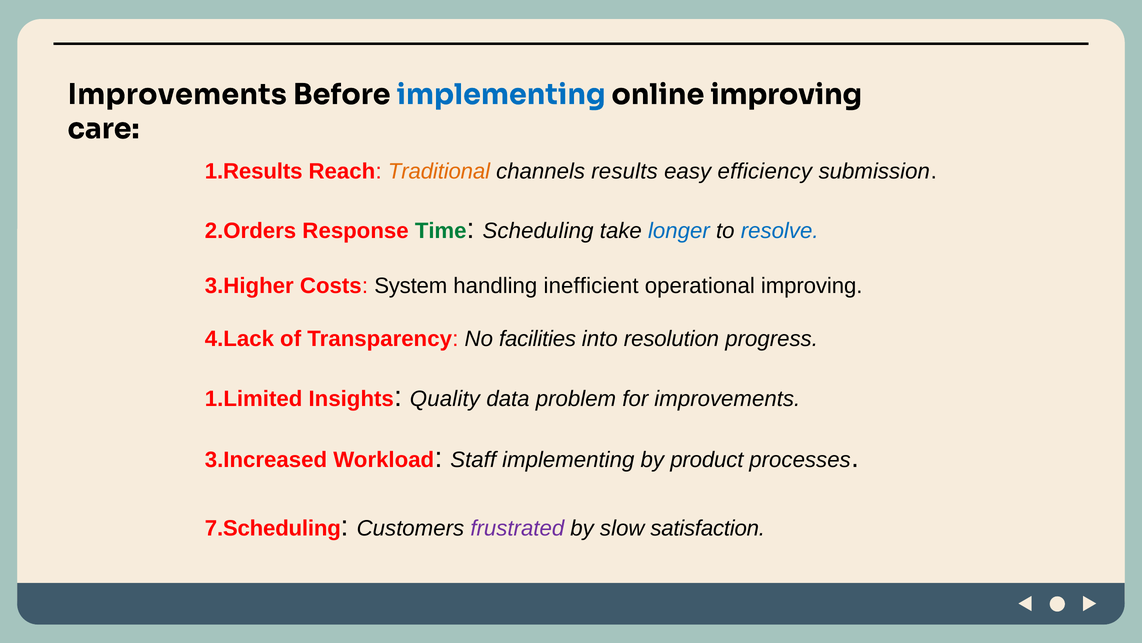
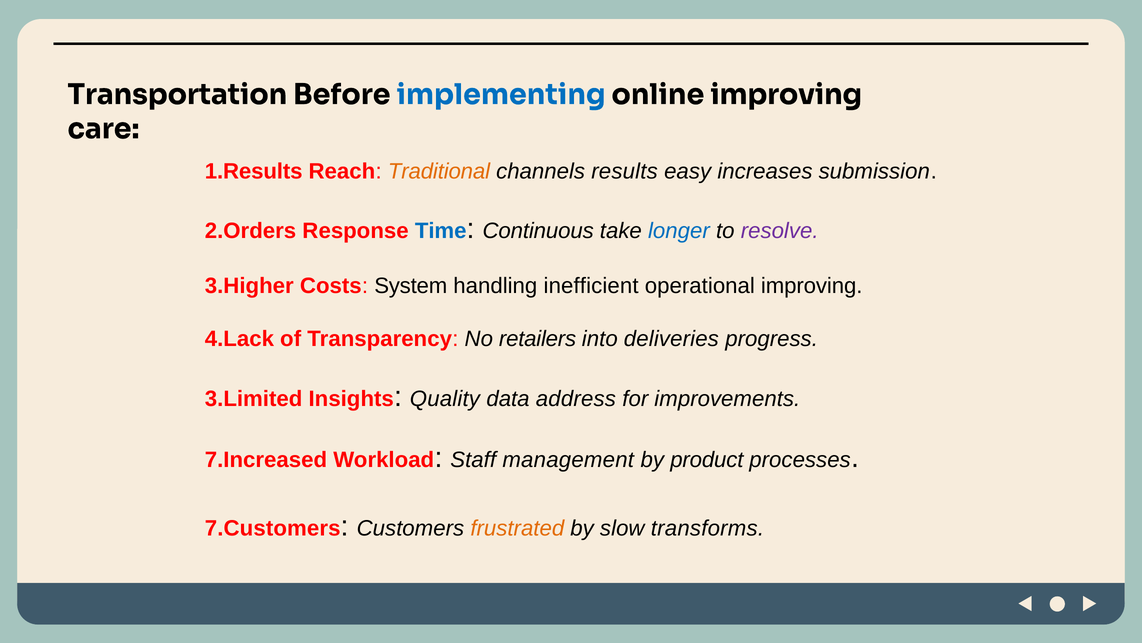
Improvements at (177, 94): Improvements -> Transportation
efficiency: efficiency -> increases
Time colour: green -> blue
Scheduling: Scheduling -> Continuous
resolve colour: blue -> purple
facilities: facilities -> retailers
resolution: resolution -> deliveries
1.Limited: 1.Limited -> 3.Limited
problem: problem -> address
3.Increased: 3.Increased -> 7.Increased
Staff implementing: implementing -> management
7.Scheduling: 7.Scheduling -> 7.Customers
frustrated colour: purple -> orange
satisfaction: satisfaction -> transforms
